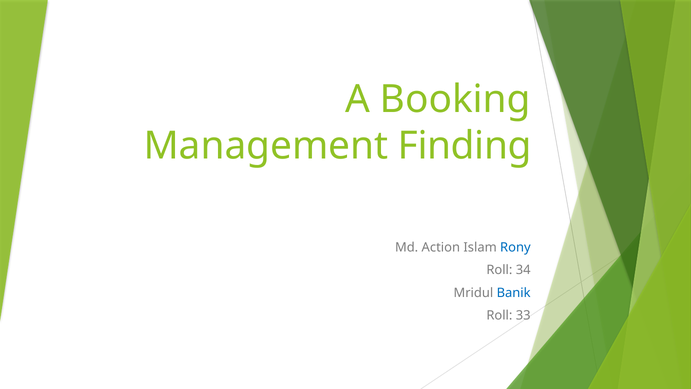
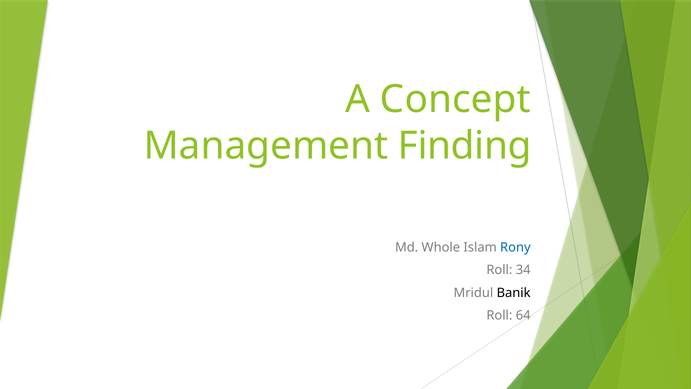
Booking: Booking -> Concept
Action: Action -> Whole
Banik colour: blue -> black
33: 33 -> 64
